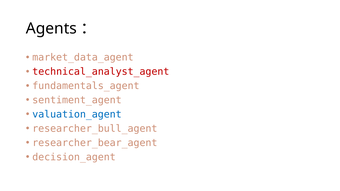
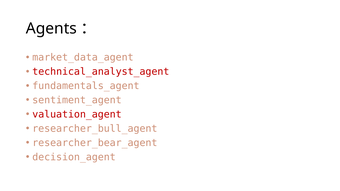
valuation_agent colour: blue -> red
